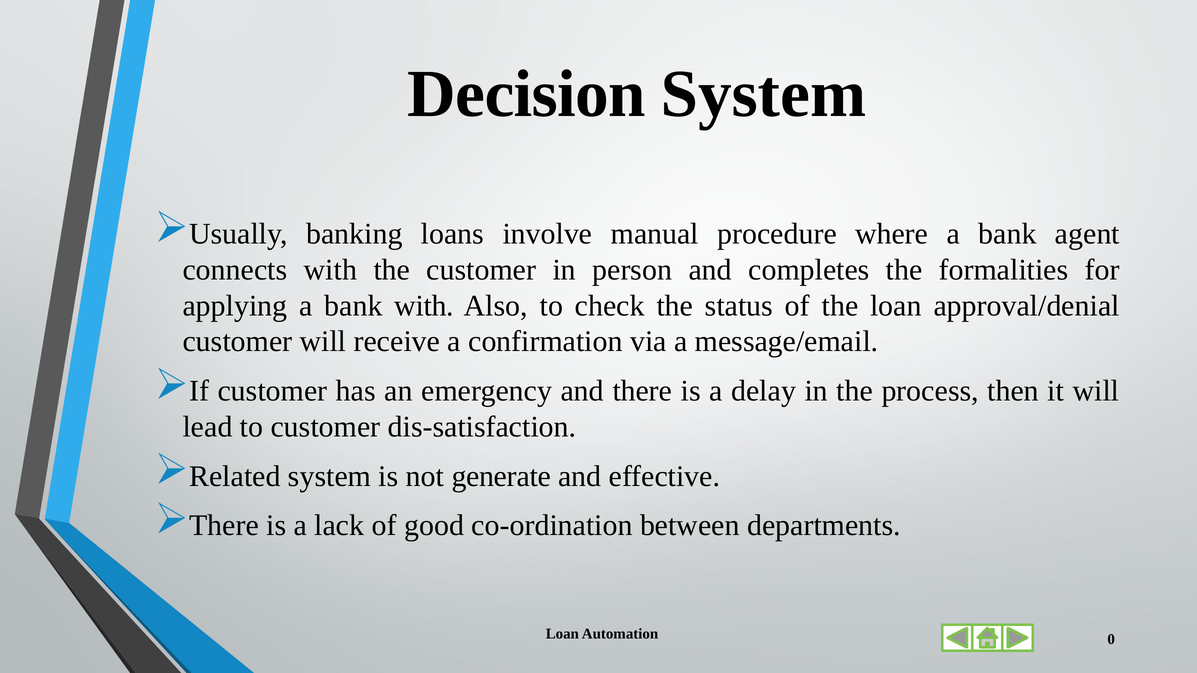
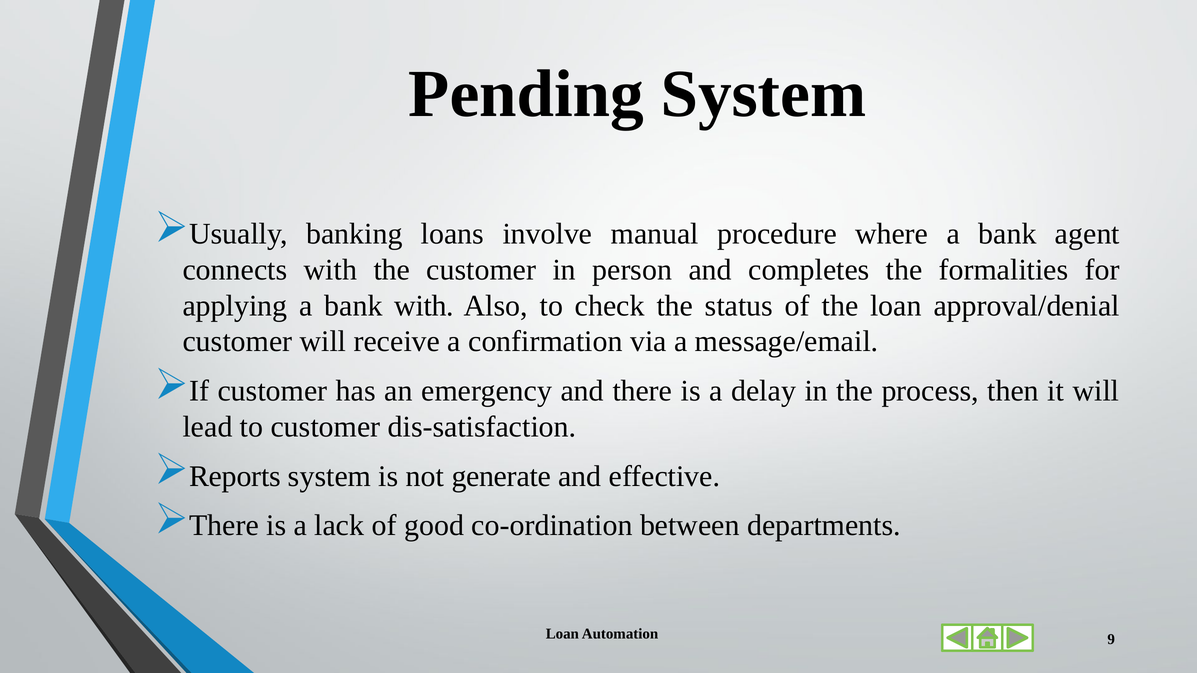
Decision: Decision -> Pending
Related: Related -> Reports
0: 0 -> 9
